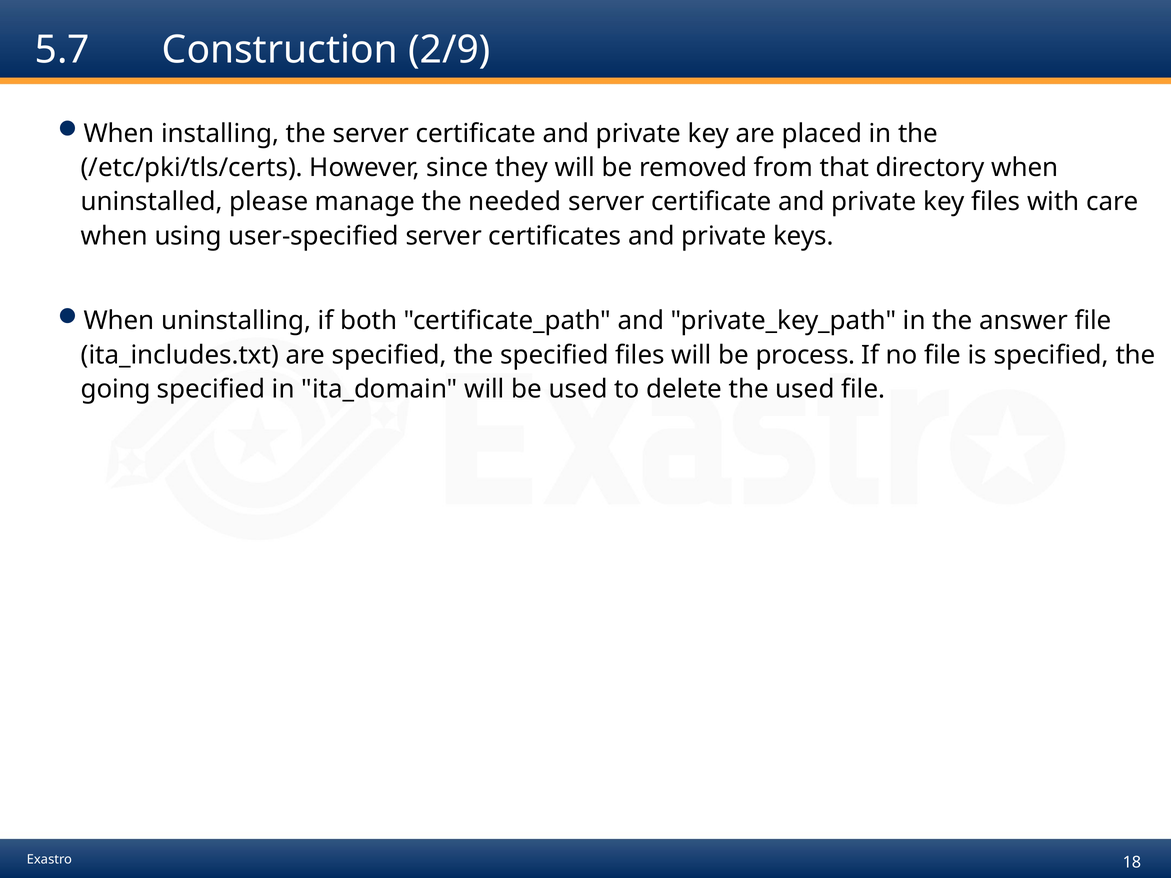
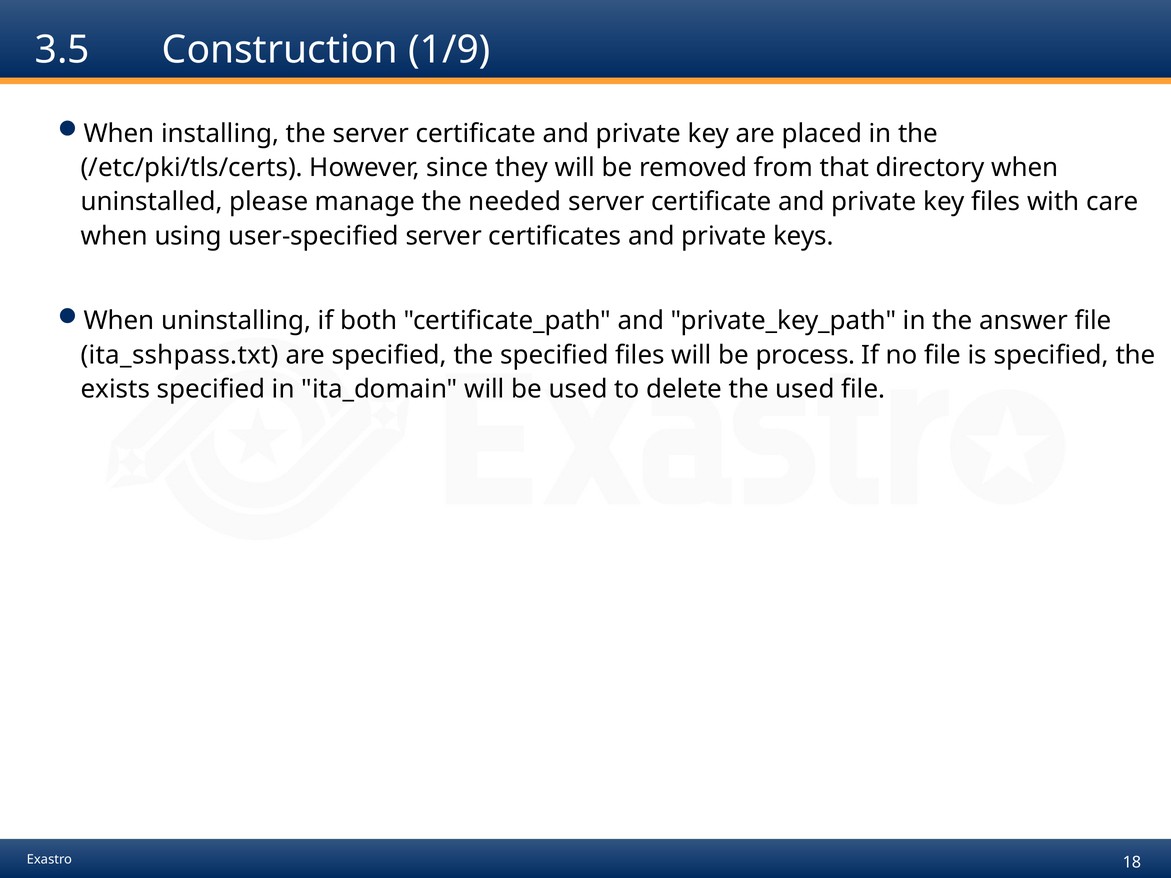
5.7: 5.7 -> 3.5
2/9: 2/9 -> 1/9
ita_includes.txt: ita_includes.txt -> ita_sshpass.txt
going: going -> exists
